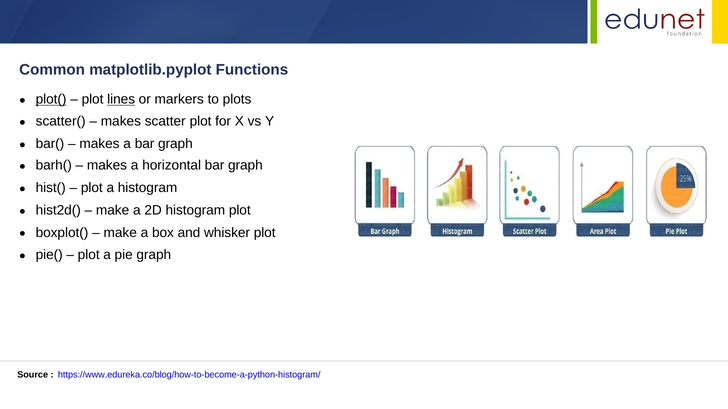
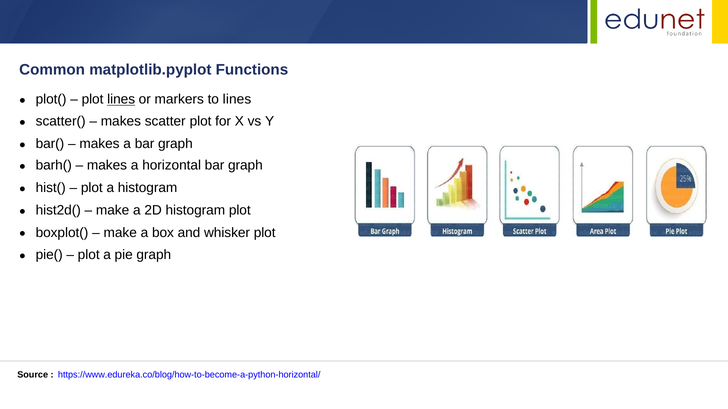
plot( underline: present -> none
to plots: plots -> lines
https://www.edureka.co/blog/how-to-become-a-python-histogram/: https://www.edureka.co/blog/how-to-become-a-python-histogram/ -> https://www.edureka.co/blog/how-to-become-a-python-horizontal/
